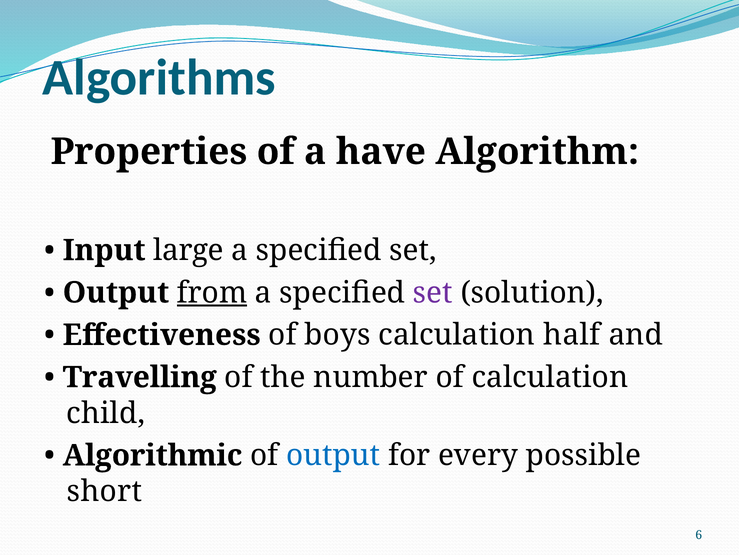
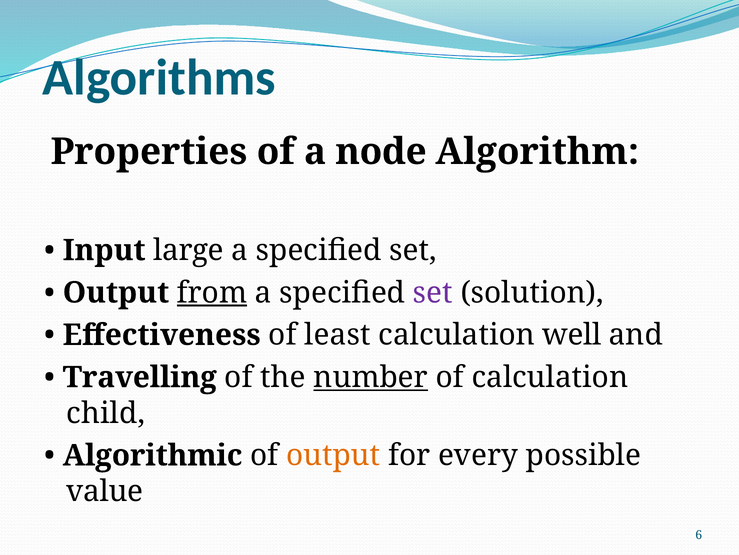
have: have -> node
boys: boys -> least
half: half -> well
number underline: none -> present
output at (333, 455) colour: blue -> orange
short: short -> value
